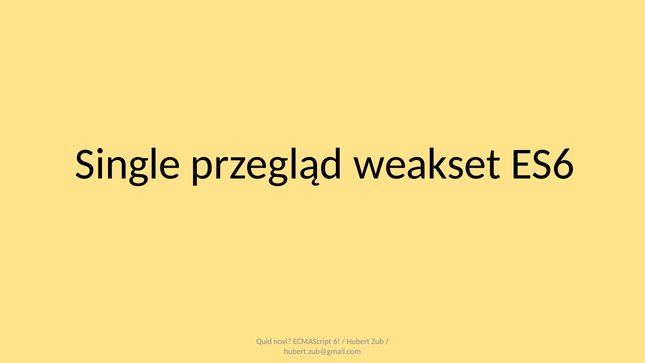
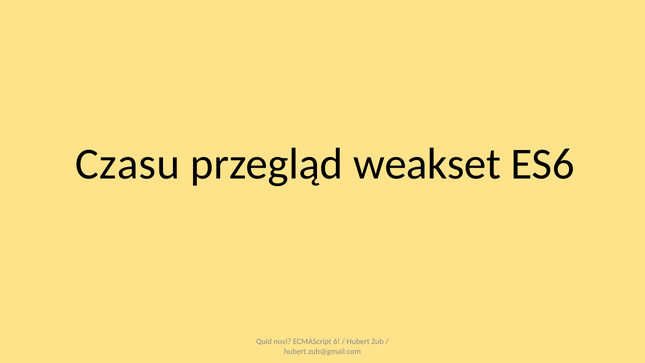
Single: Single -> Czasu
